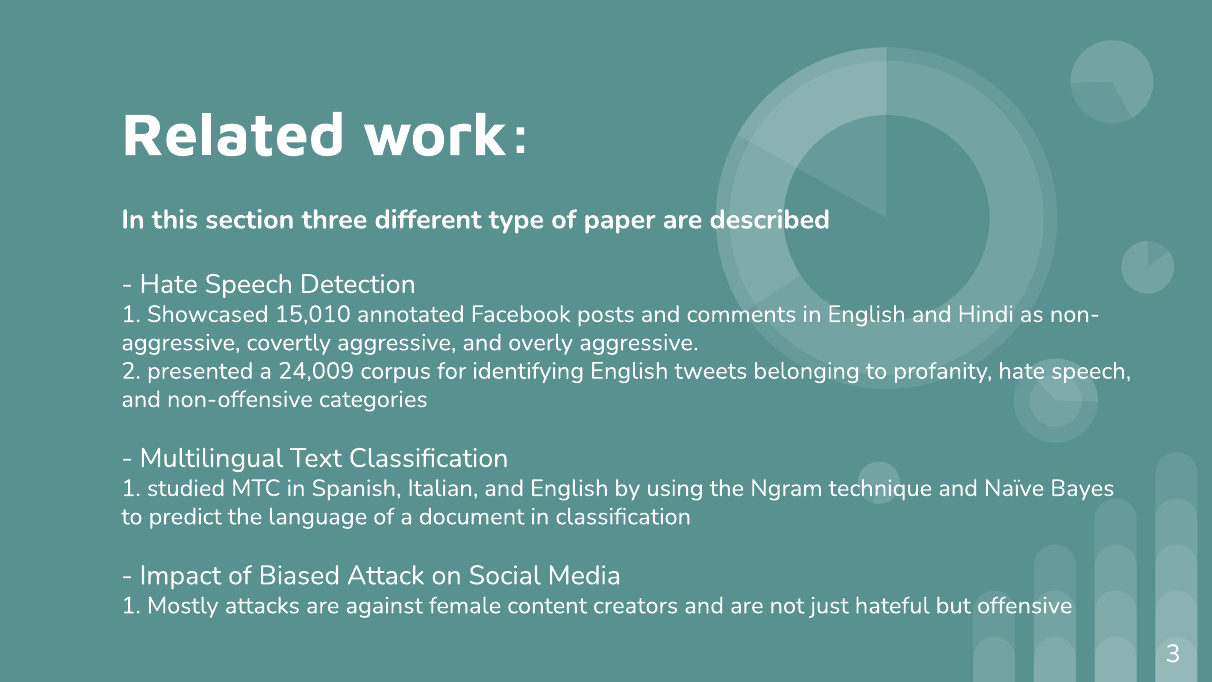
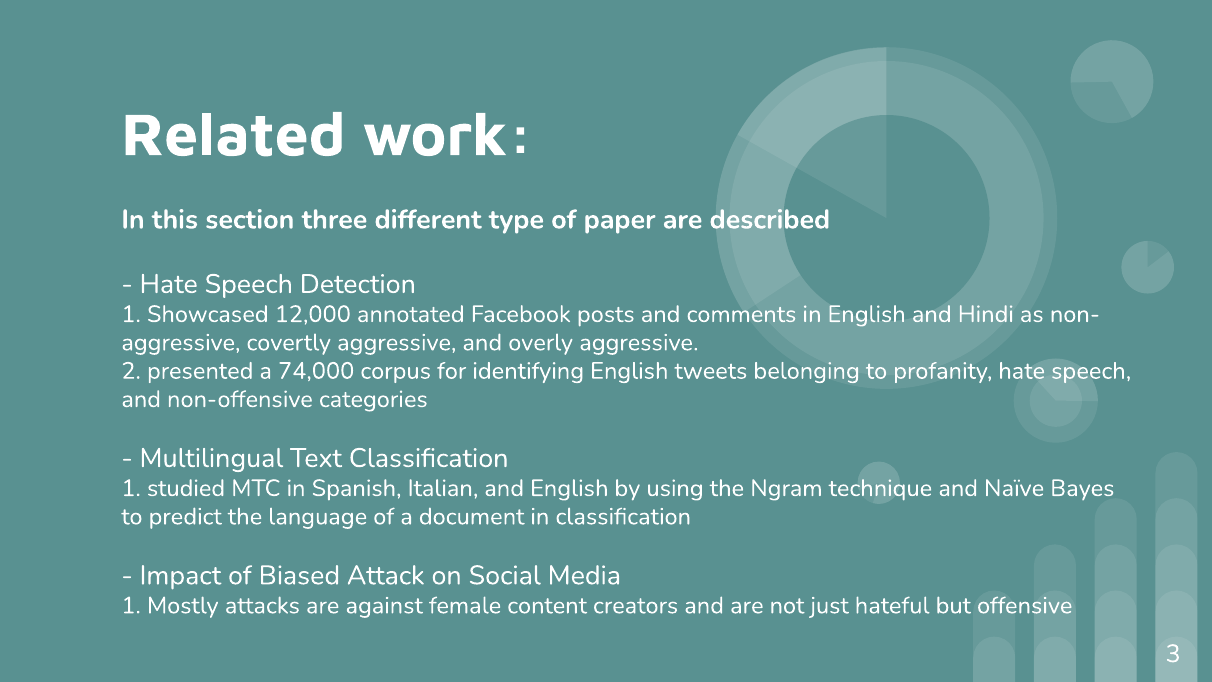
15,010: 15,010 -> 12,000
24,009: 24,009 -> 74,000
